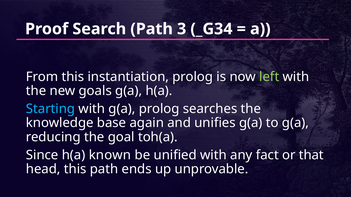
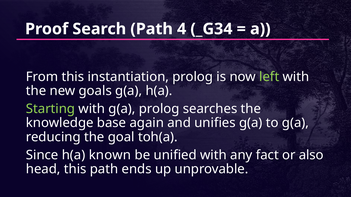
3: 3 -> 4
Starting colour: light blue -> light green
that: that -> also
